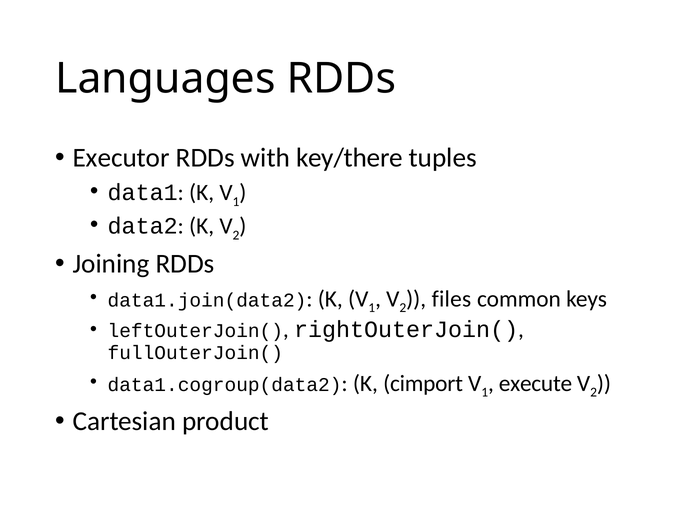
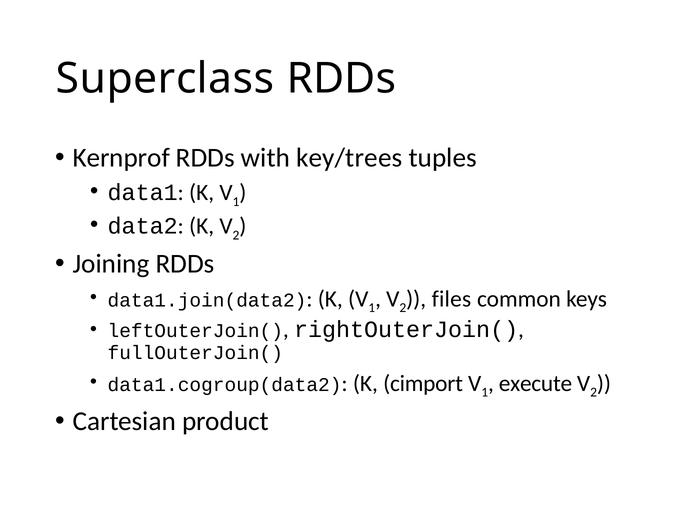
Languages: Languages -> Superclass
Executor: Executor -> Kernprof
key/there: key/there -> key/trees
